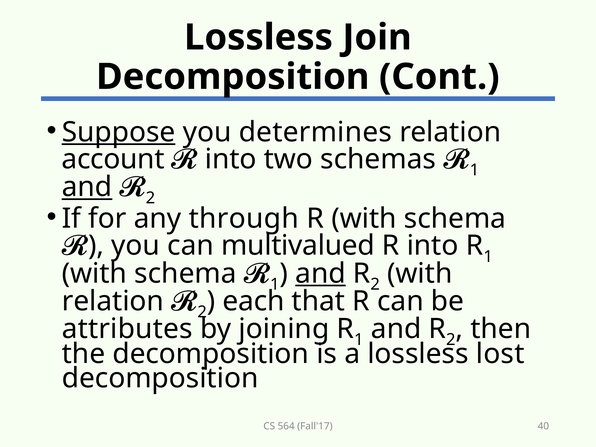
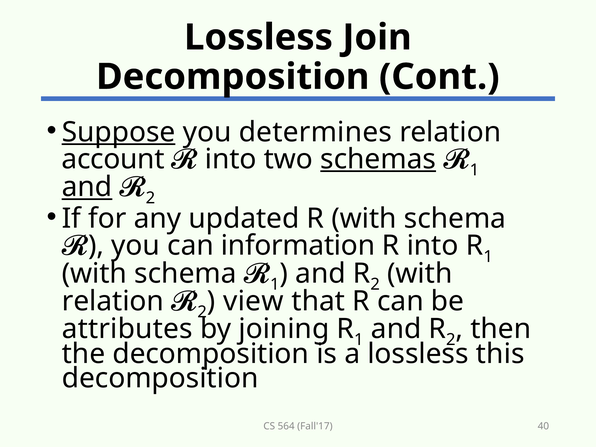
schemas underline: none -> present
through: through -> updated
multivalued: multivalued -> information
and at (320, 273) underline: present -> none
each: each -> view
lost: lost -> this
